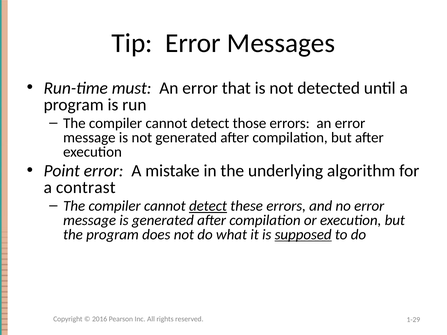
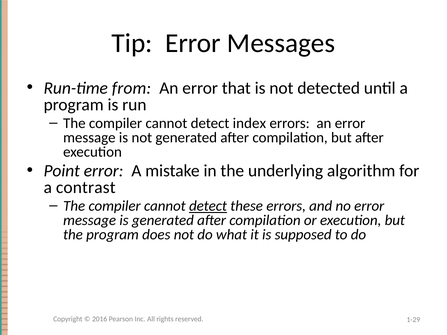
must: must -> from
those: those -> index
supposed underline: present -> none
